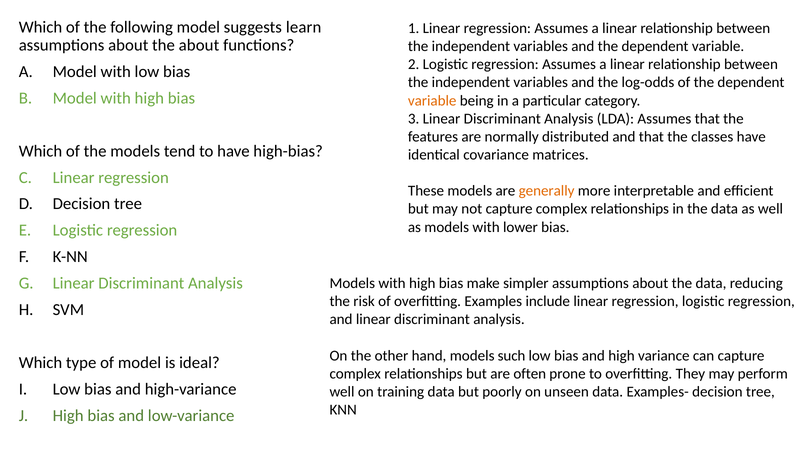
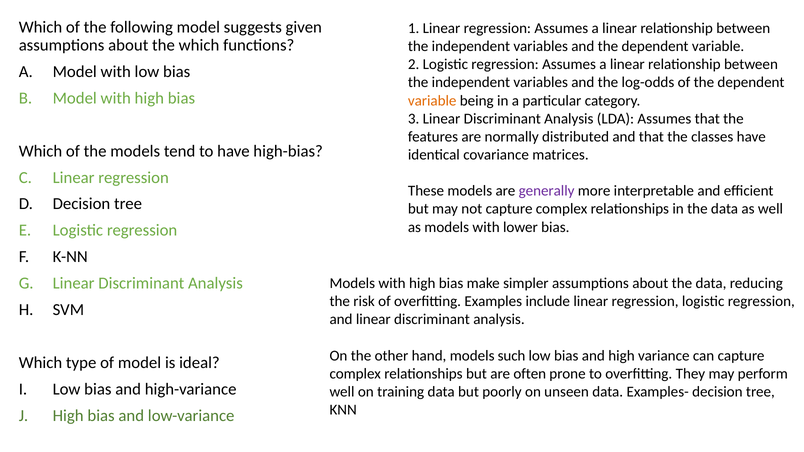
learn: learn -> given
the about: about -> which
generally colour: orange -> purple
